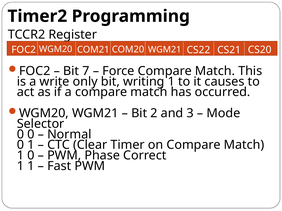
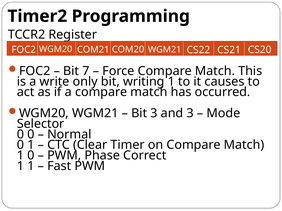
Bit 2: 2 -> 3
